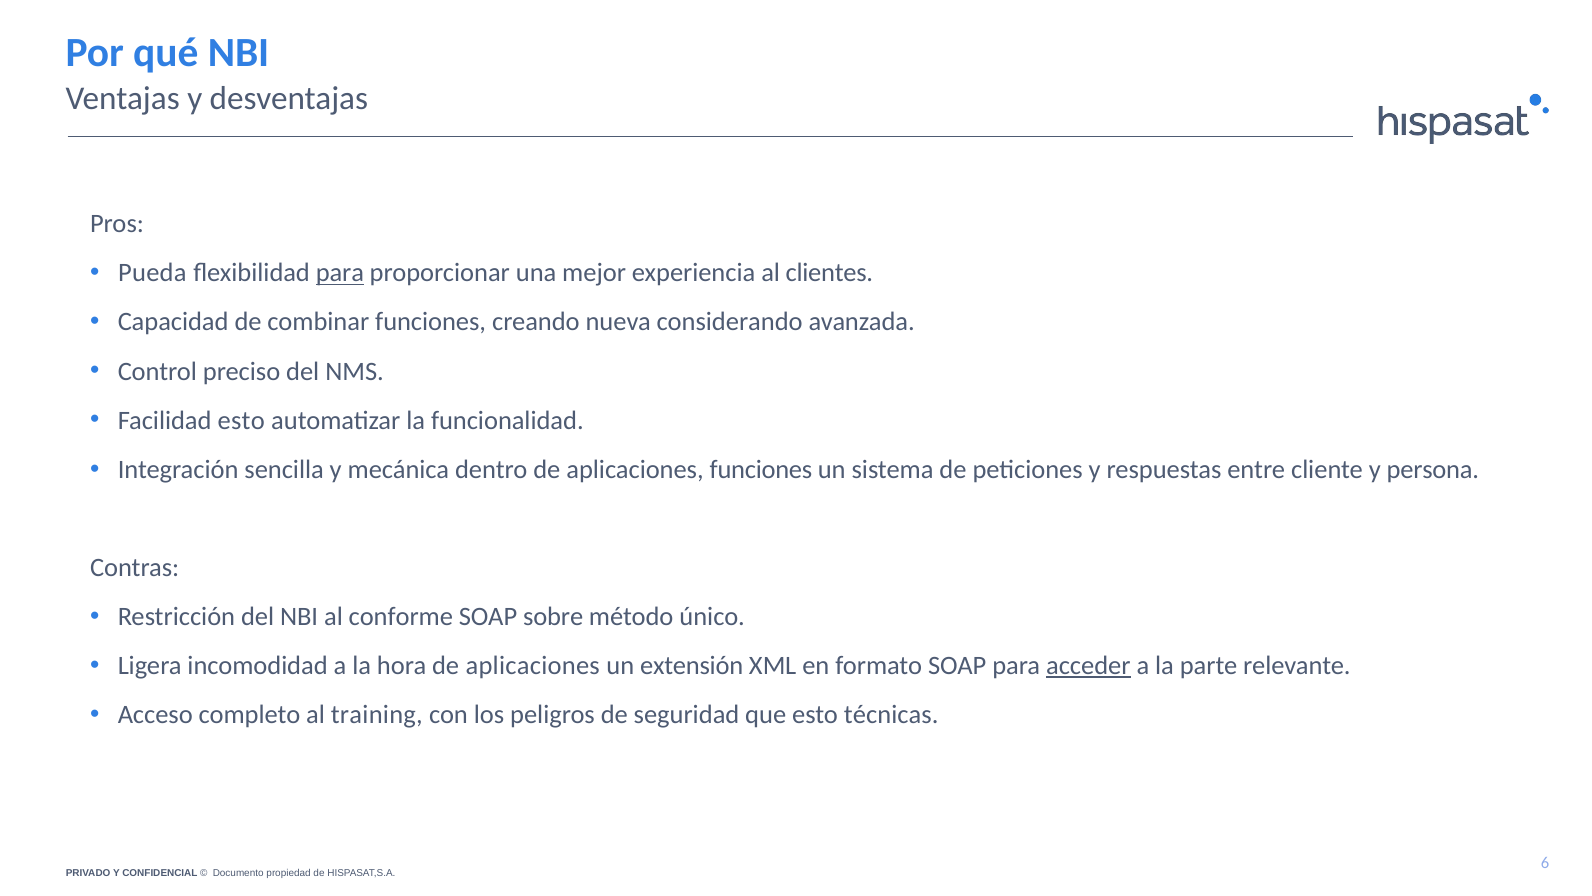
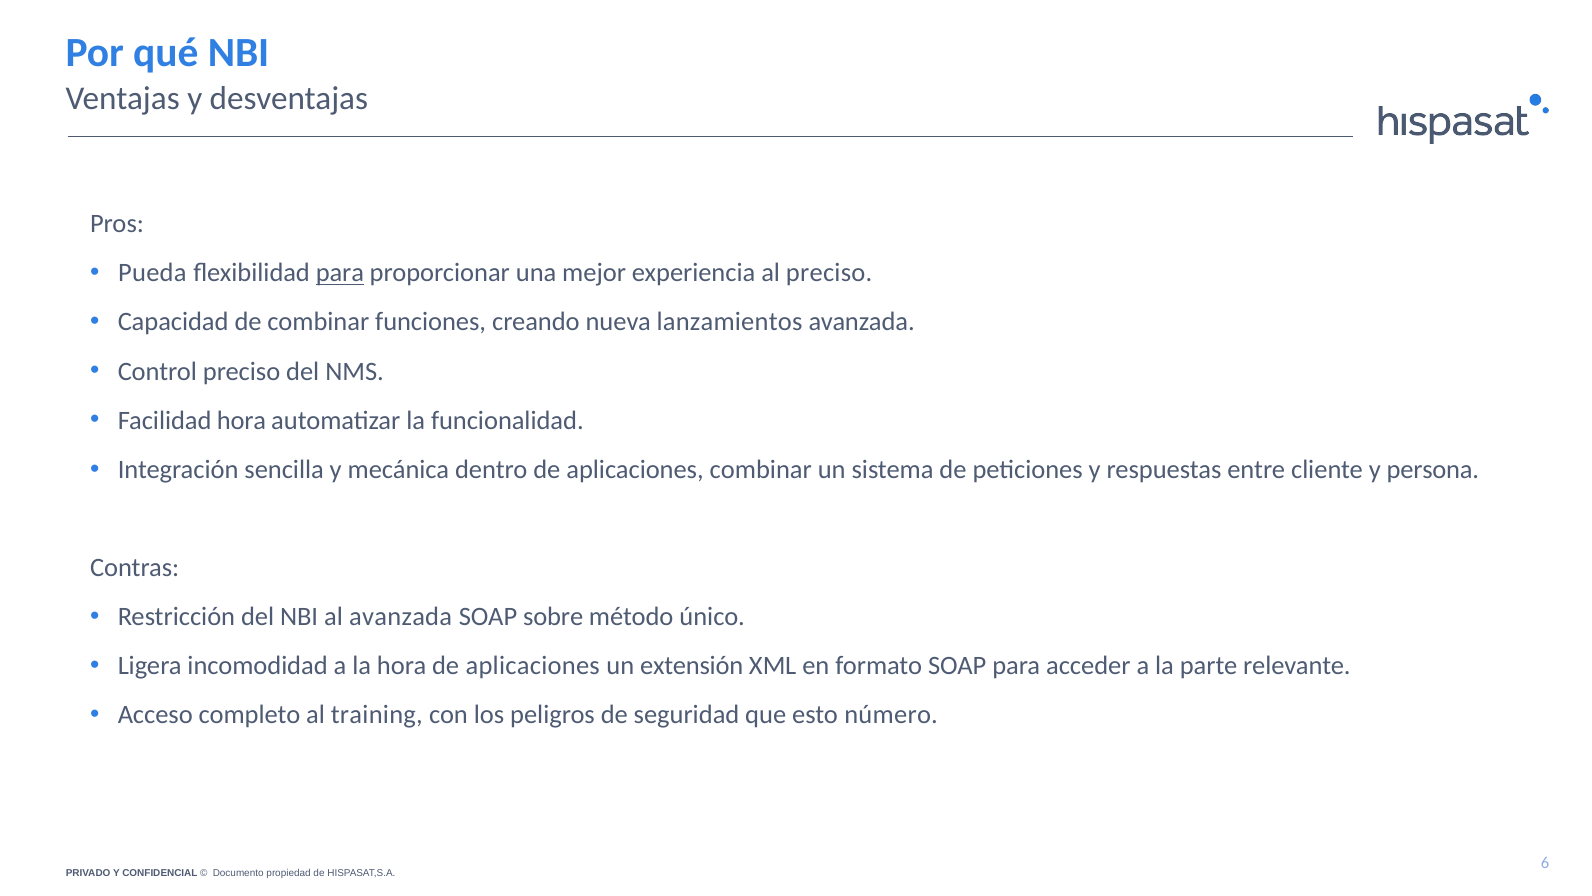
al clientes: clientes -> preciso
considerando: considerando -> lanzamientos
Facilidad esto: esto -> hora
aplicaciones funciones: funciones -> combinar
al conforme: conforme -> avanzada
acceder underline: present -> none
técnicas: técnicas -> número
